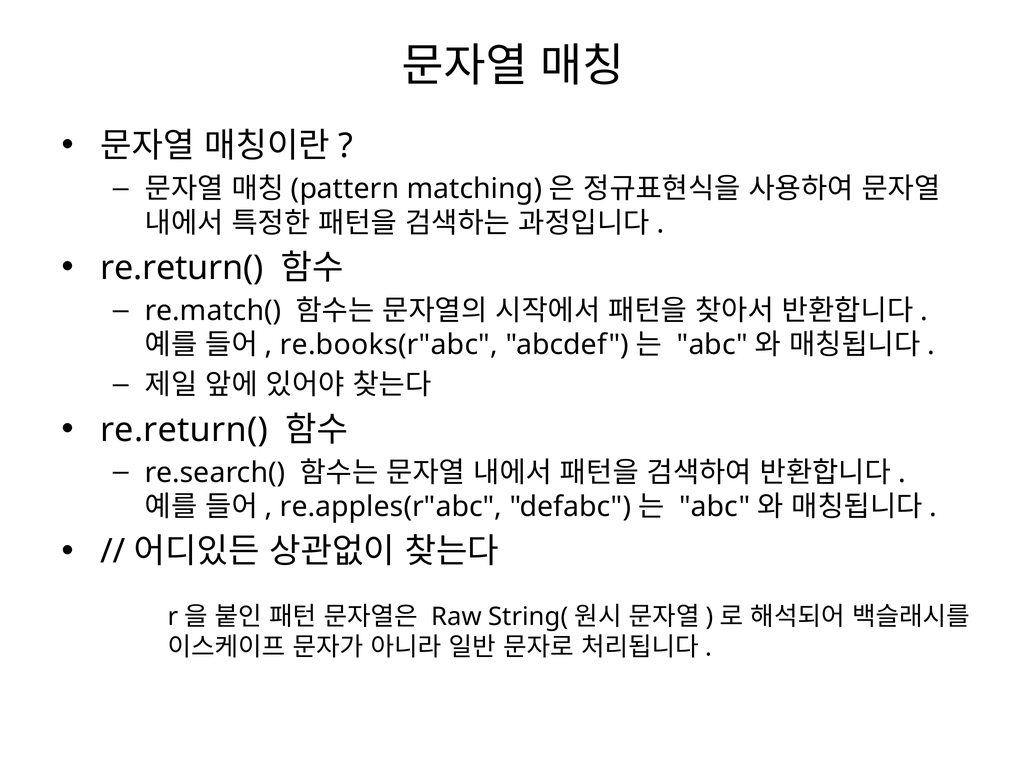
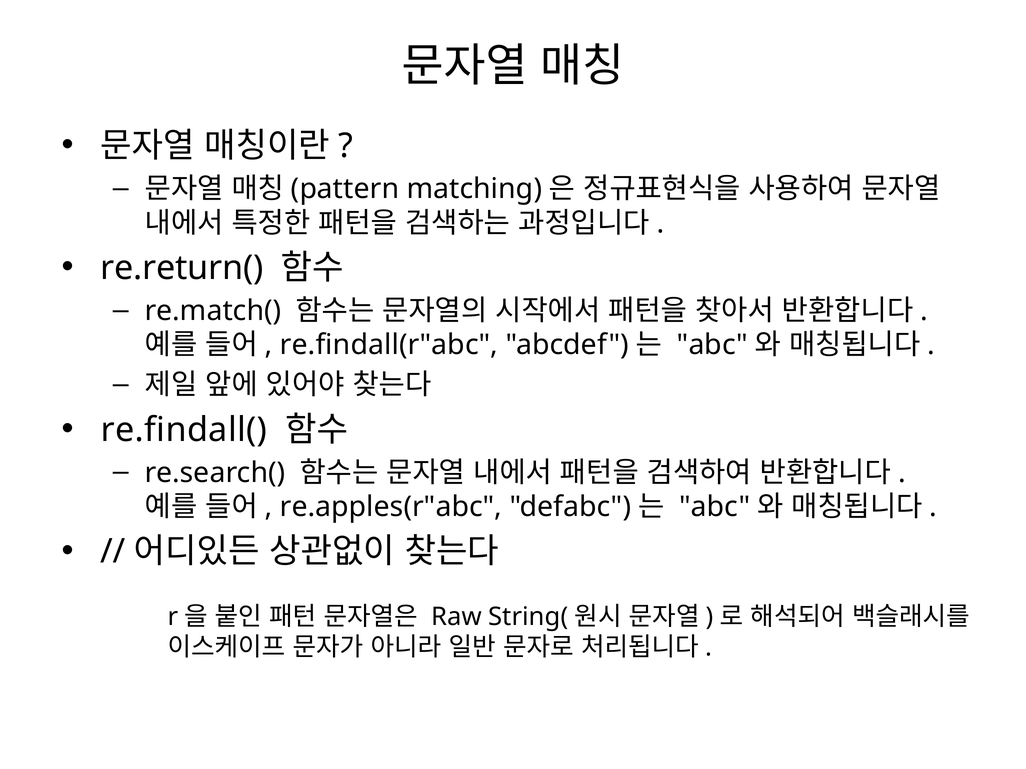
re.books(r"abc: re.books(r"abc -> re.findall(r"abc
re.return( at (184, 430): re.return( -> re.findall(
